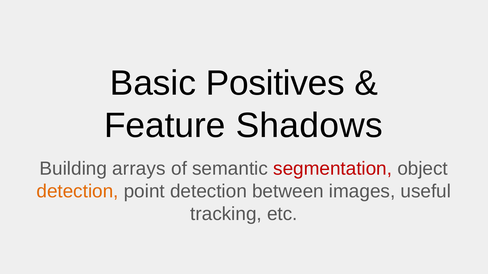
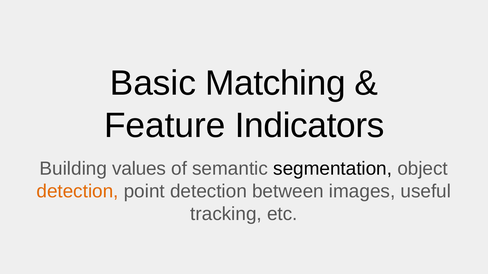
Positives: Positives -> Matching
Shadows: Shadows -> Indicators
arrays: arrays -> values
segmentation colour: red -> black
